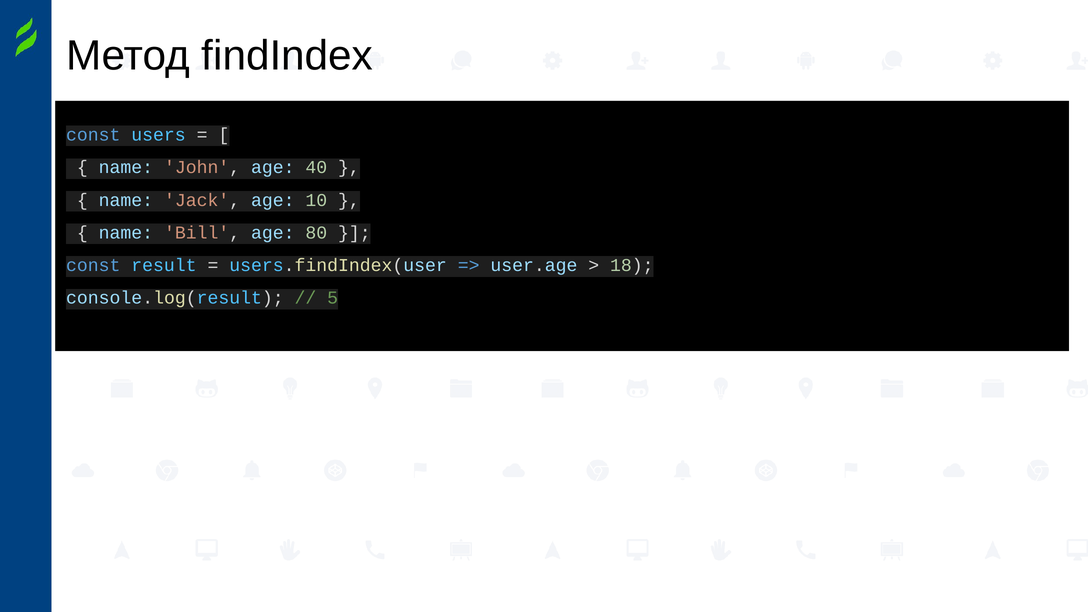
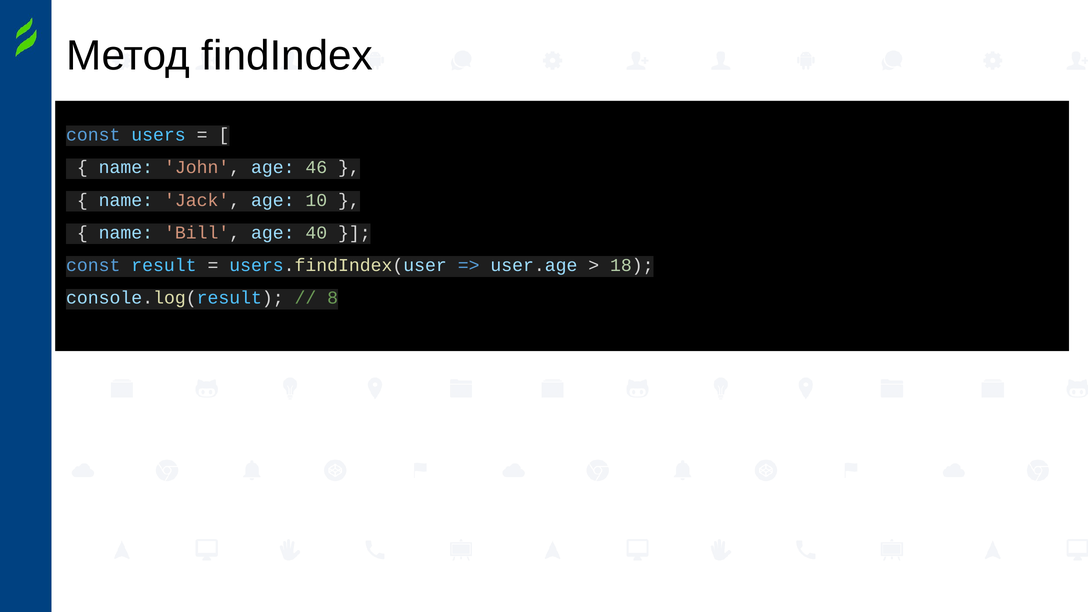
40: 40 -> 46
80: 80 -> 40
5: 5 -> 8
